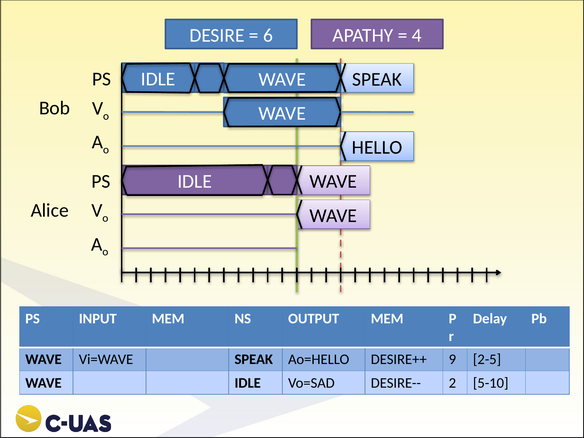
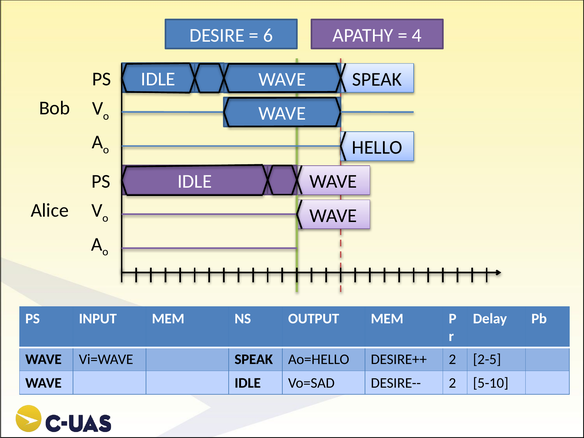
DESIRE++ 9: 9 -> 2
